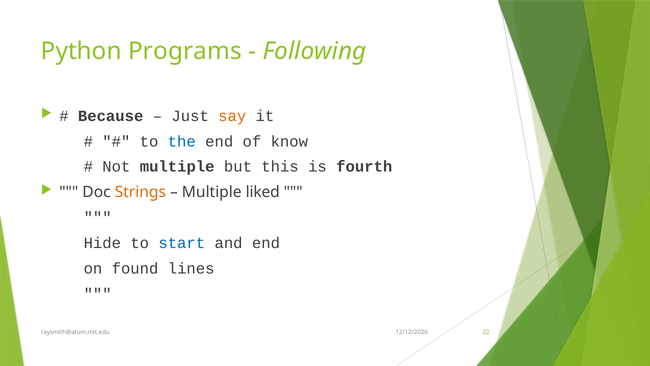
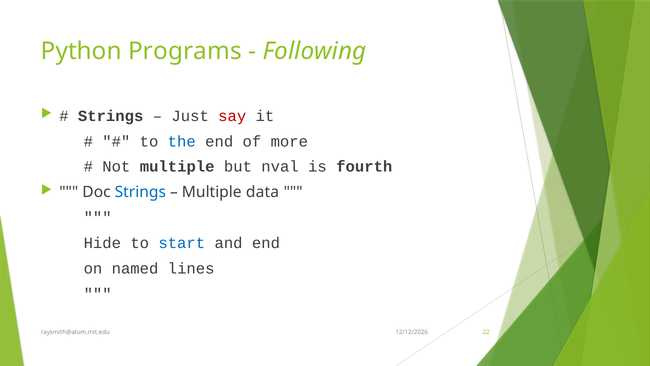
Because at (111, 116): Because -> Strings
say colour: orange -> red
know: know -> more
this: this -> nval
Strings at (140, 192) colour: orange -> blue
liked: liked -> data
found: found -> named
